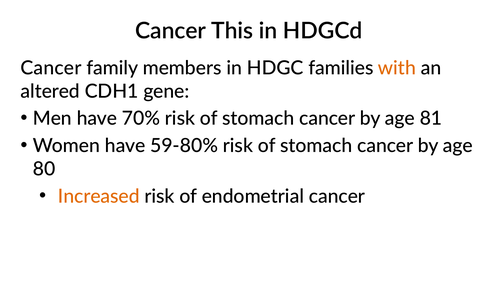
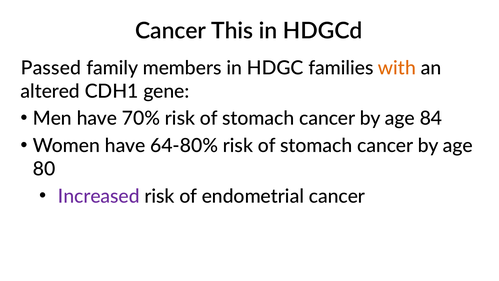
Cancer at (51, 68): Cancer -> Passed
81: 81 -> 84
59-80%: 59-80% -> 64-80%
Increased colour: orange -> purple
